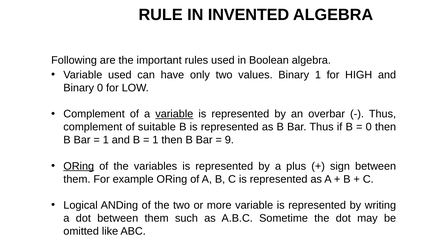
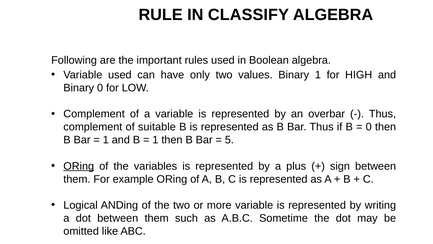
INVENTED: INVENTED -> CLASSIFY
variable at (174, 114) underline: present -> none
9: 9 -> 5
